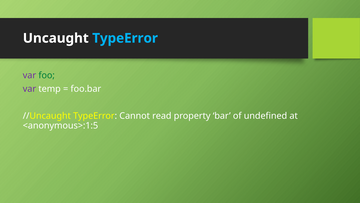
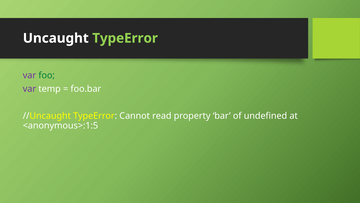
TypeError at (125, 38) colour: light blue -> light green
